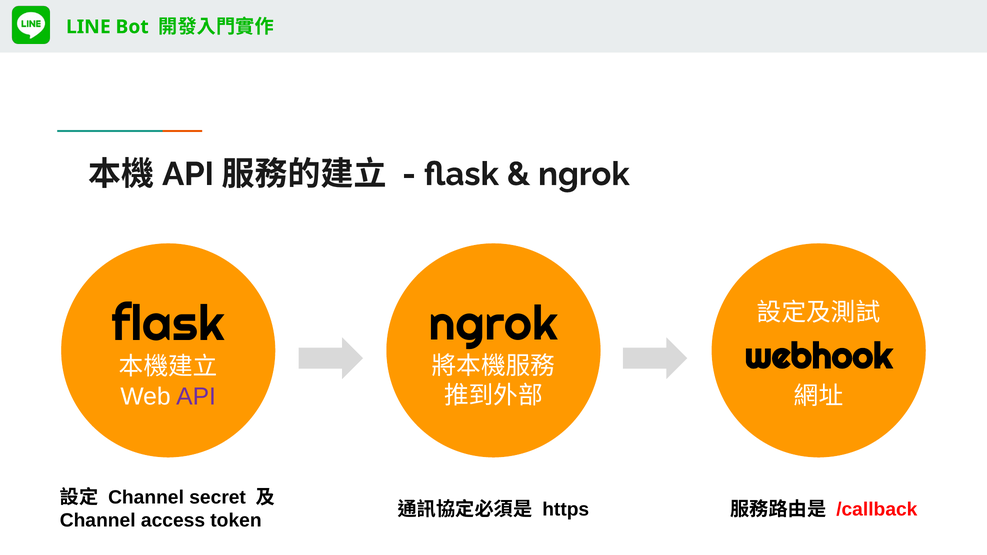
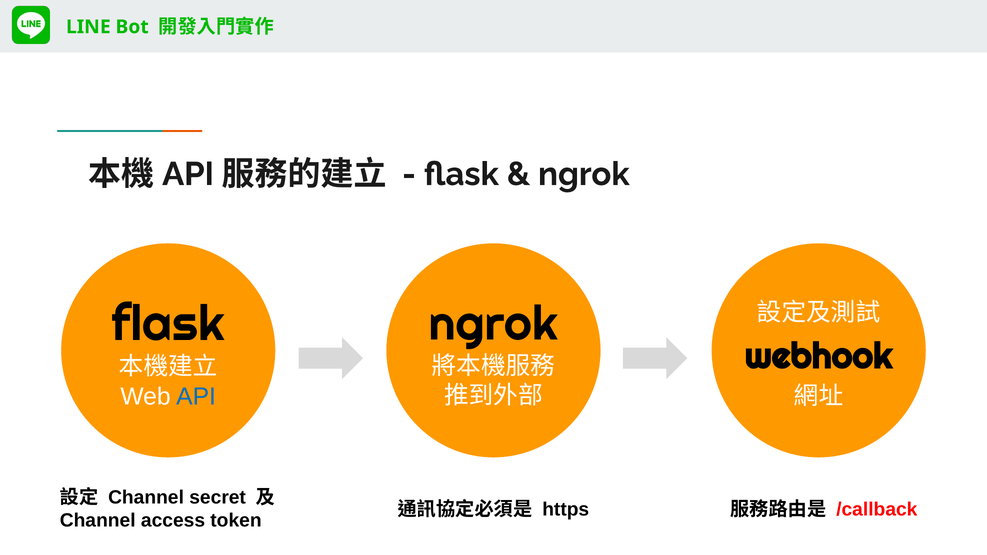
API colour: purple -> blue
